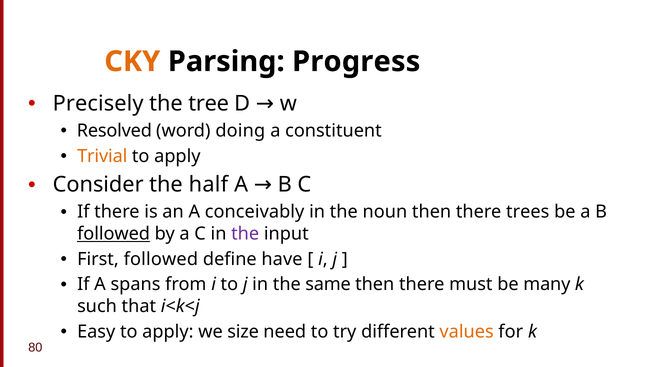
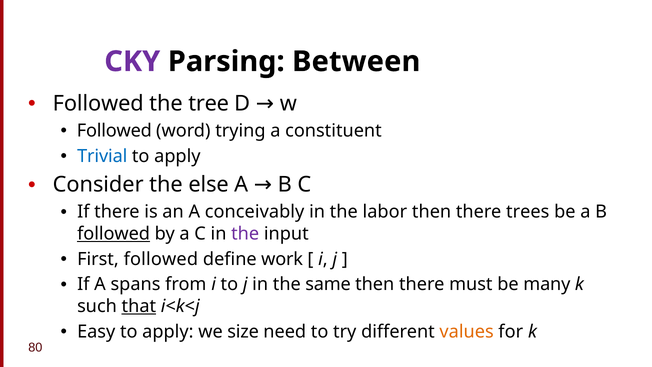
CKY colour: orange -> purple
Progress: Progress -> Between
Precisely at (98, 103): Precisely -> Followed
Resolved at (114, 131): Resolved -> Followed
doing: doing -> trying
Trivial colour: orange -> blue
half: half -> else
noun: noun -> labor
have: have -> work
that underline: none -> present
